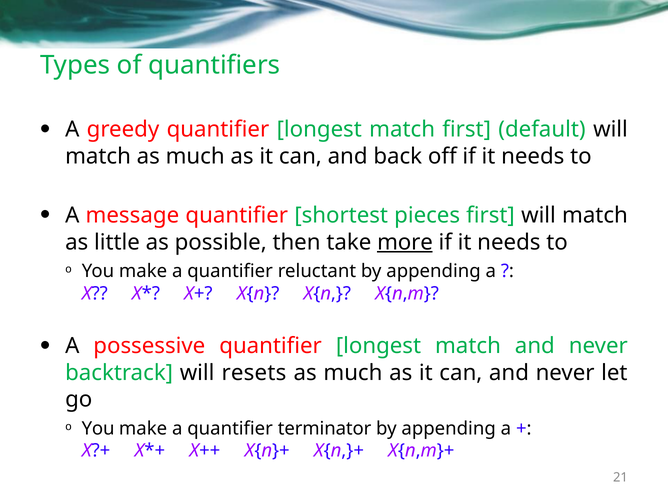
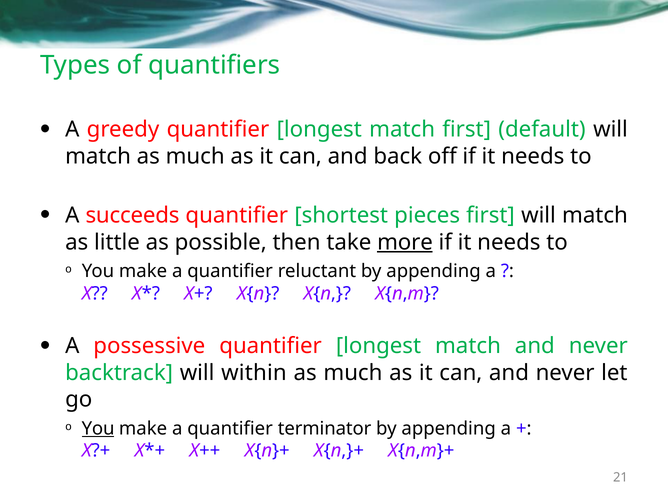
message: message -> succeeds
resets: resets -> within
You at (98, 428) underline: none -> present
